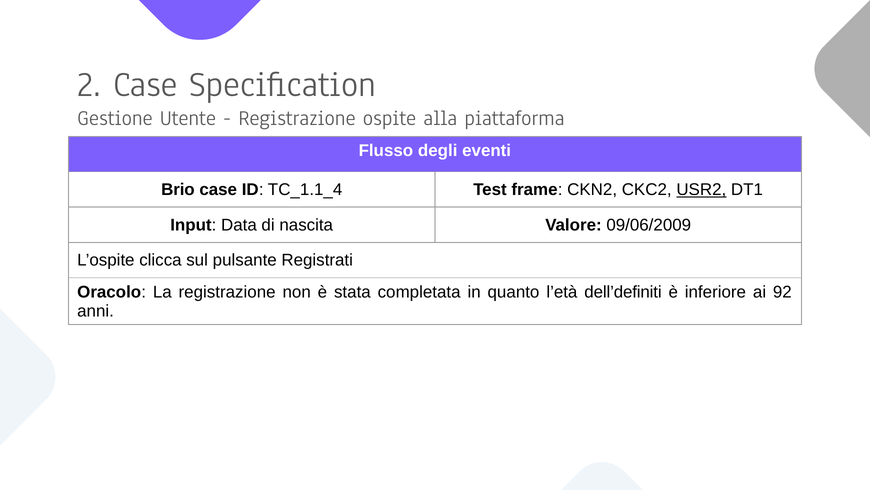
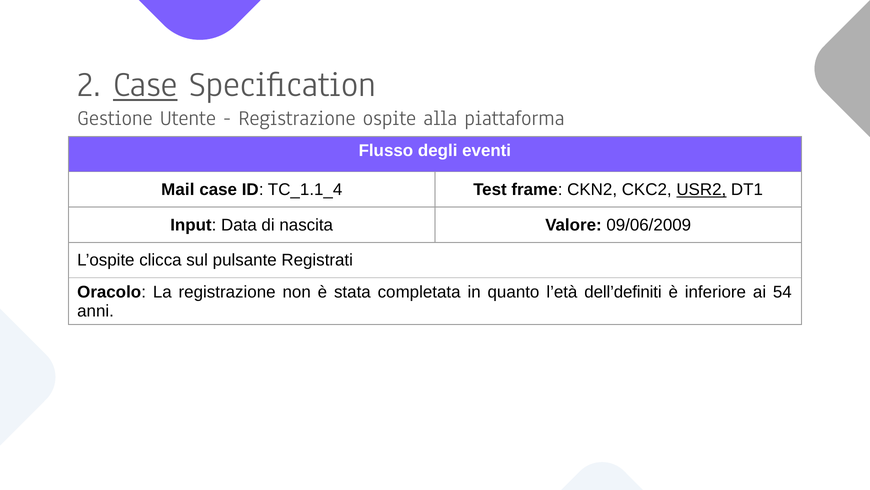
Case at (145, 84) underline: none -> present
Brio: Brio -> Mail
92: 92 -> 54
